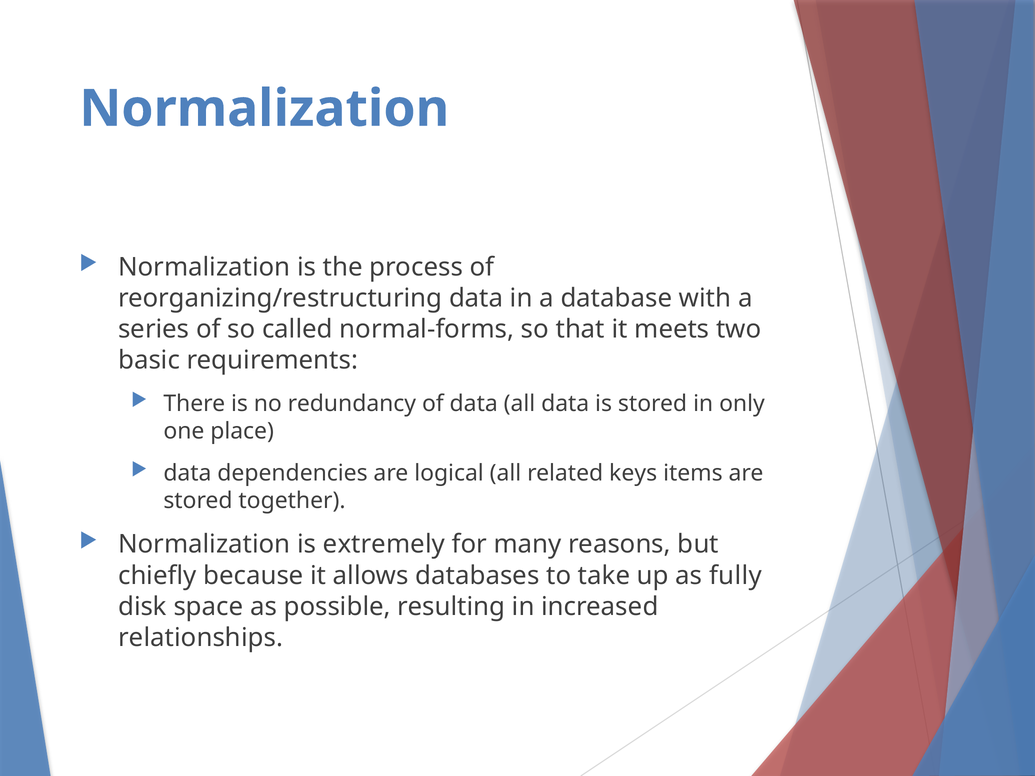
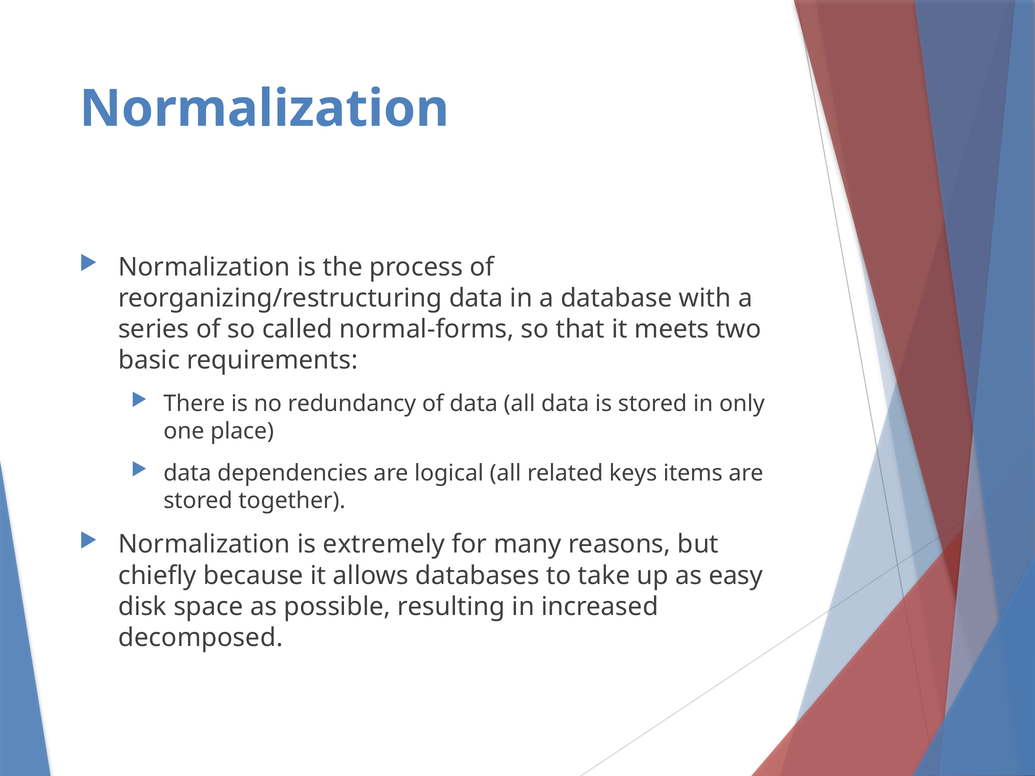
fully: fully -> easy
relationships: relationships -> decomposed
